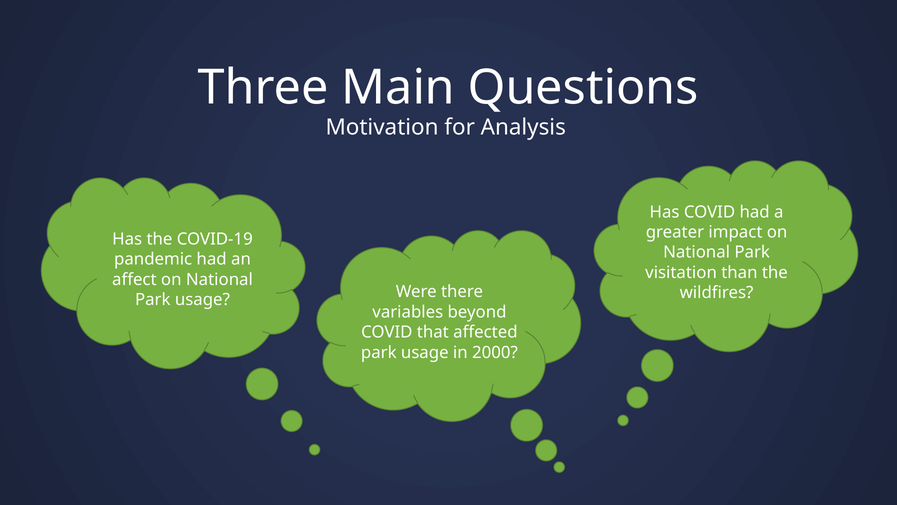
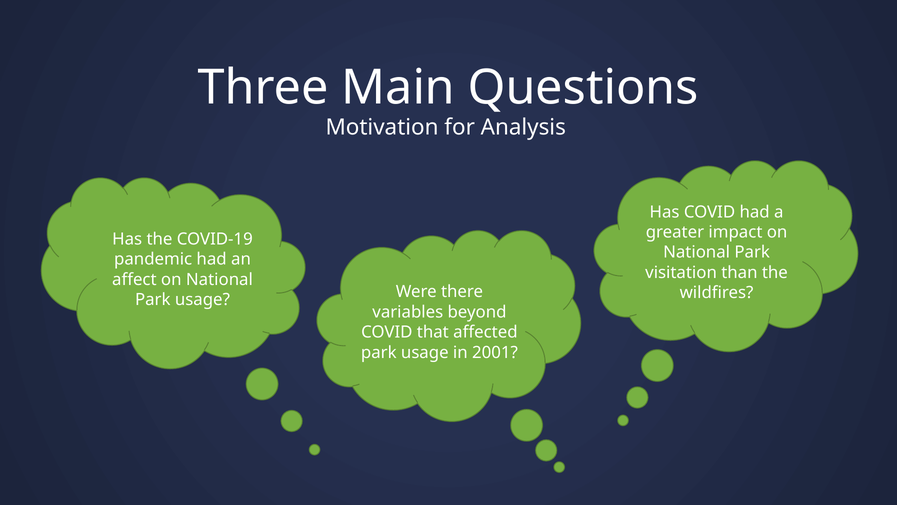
2000: 2000 -> 2001
